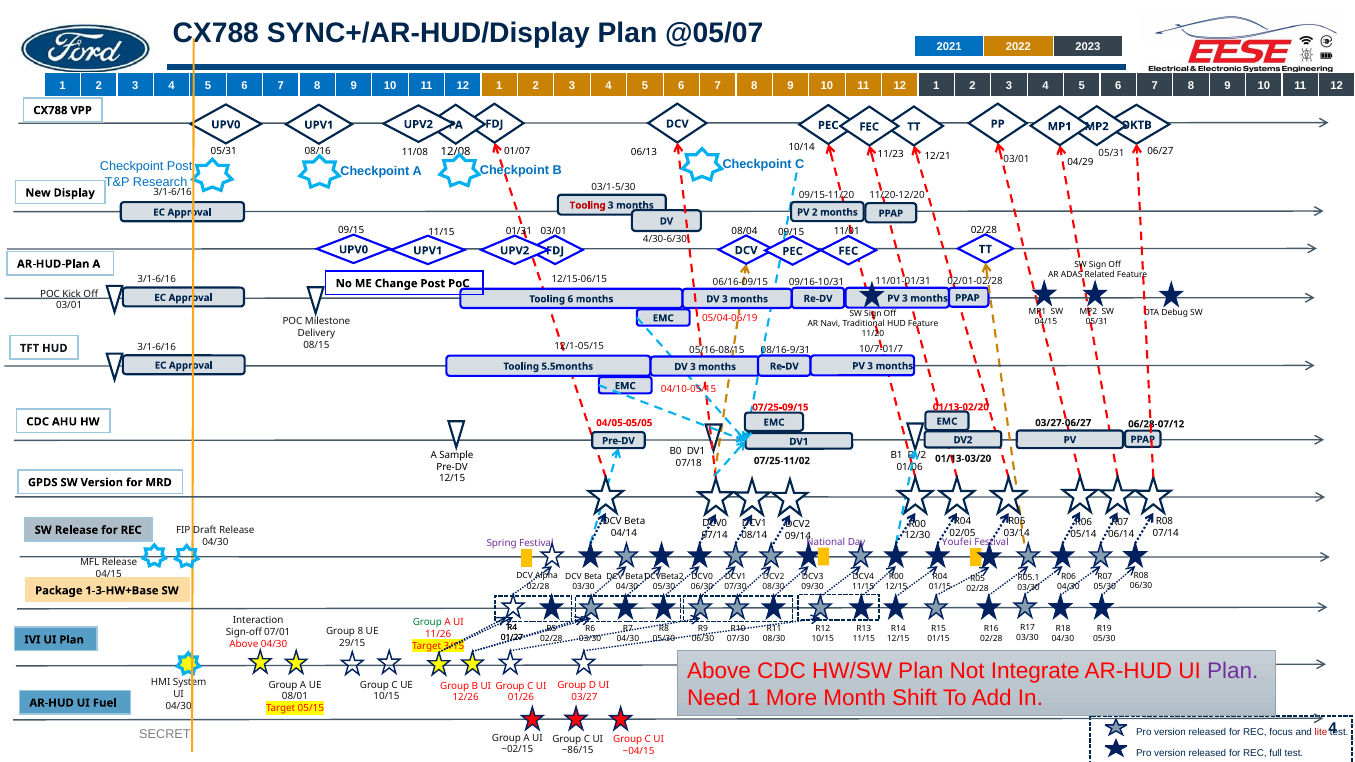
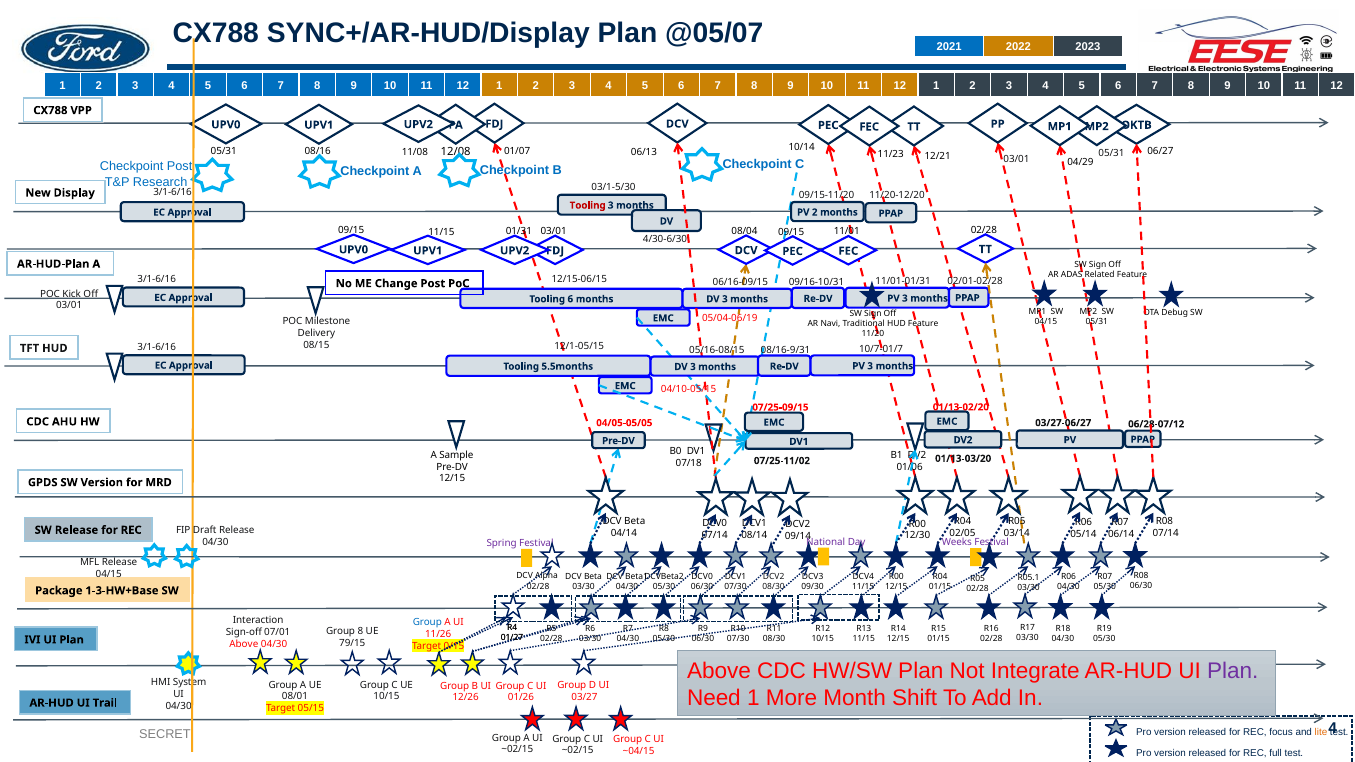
Youfei: Youfei -> Weeks
Group at (427, 622) colour: green -> blue
29/15: 29/15 -> 79/15
3/15: 3/15 -> 0/15
Fuel: Fuel -> Trail
lite colour: red -> orange
~86/15 at (578, 751): ~86/15 -> ~02/15
